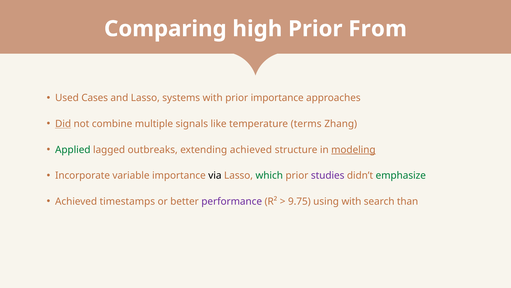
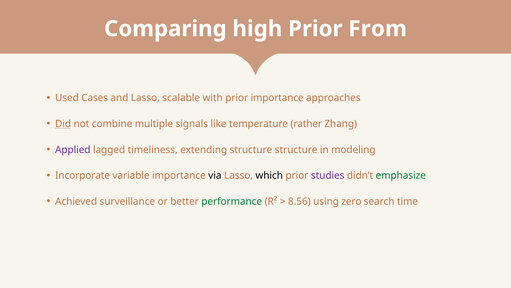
systems: systems -> scalable
terms: terms -> rather
Applied colour: green -> purple
outbreaks: outbreaks -> timeliness
extending achieved: achieved -> structure
modeling underline: present -> none
which colour: green -> black
timestamps: timestamps -> surveillance
performance colour: purple -> green
9.75: 9.75 -> 8.56
using with: with -> zero
than: than -> time
